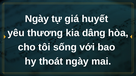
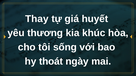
Ngày at (37, 19): Ngày -> Thay
dâng: dâng -> khúc
